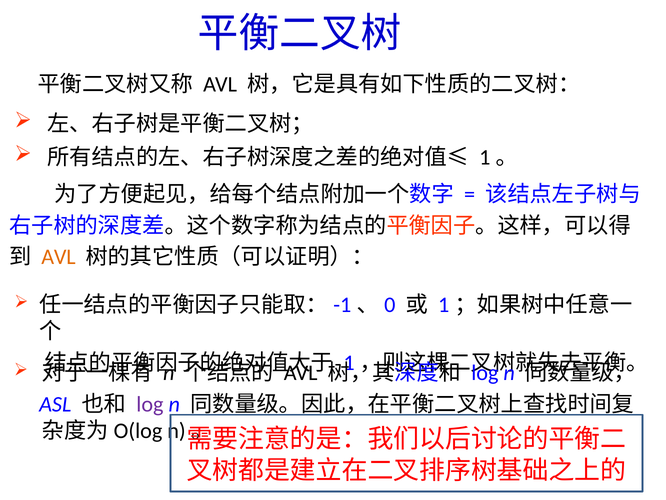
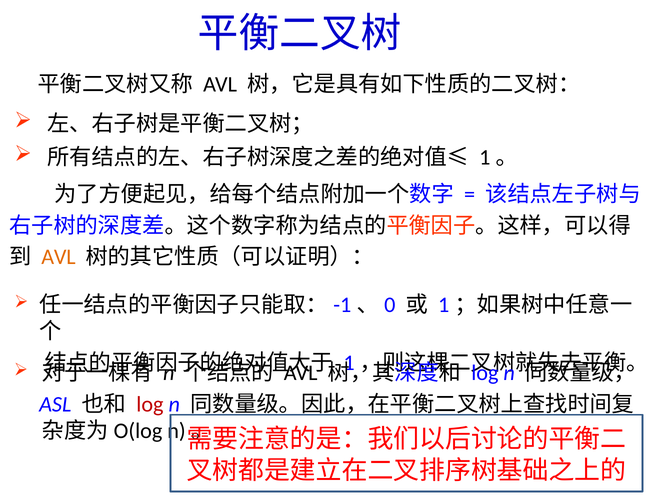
log at (150, 404) colour: purple -> red
